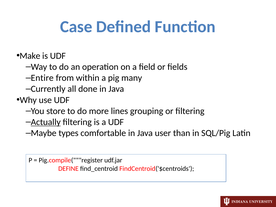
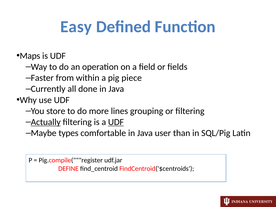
Case: Case -> Easy
Make: Make -> Maps
Entire: Entire -> Faster
many: many -> piece
UDF at (116, 122) underline: none -> present
